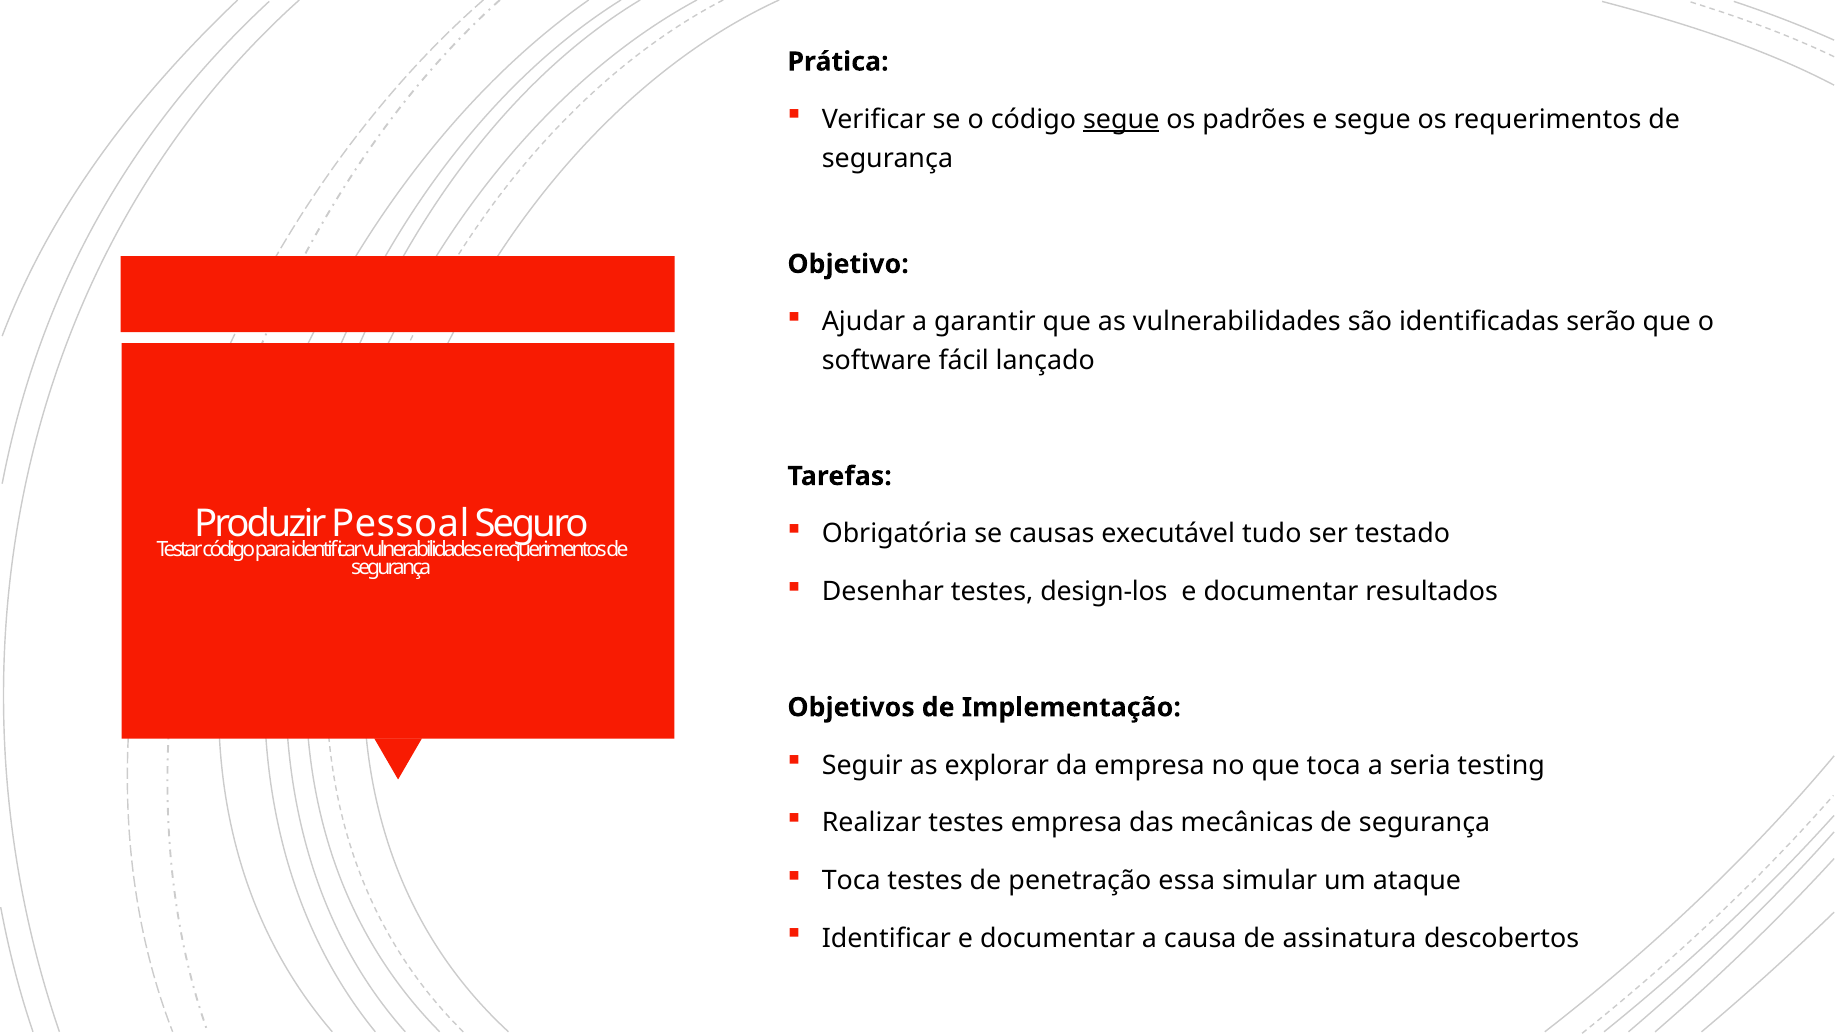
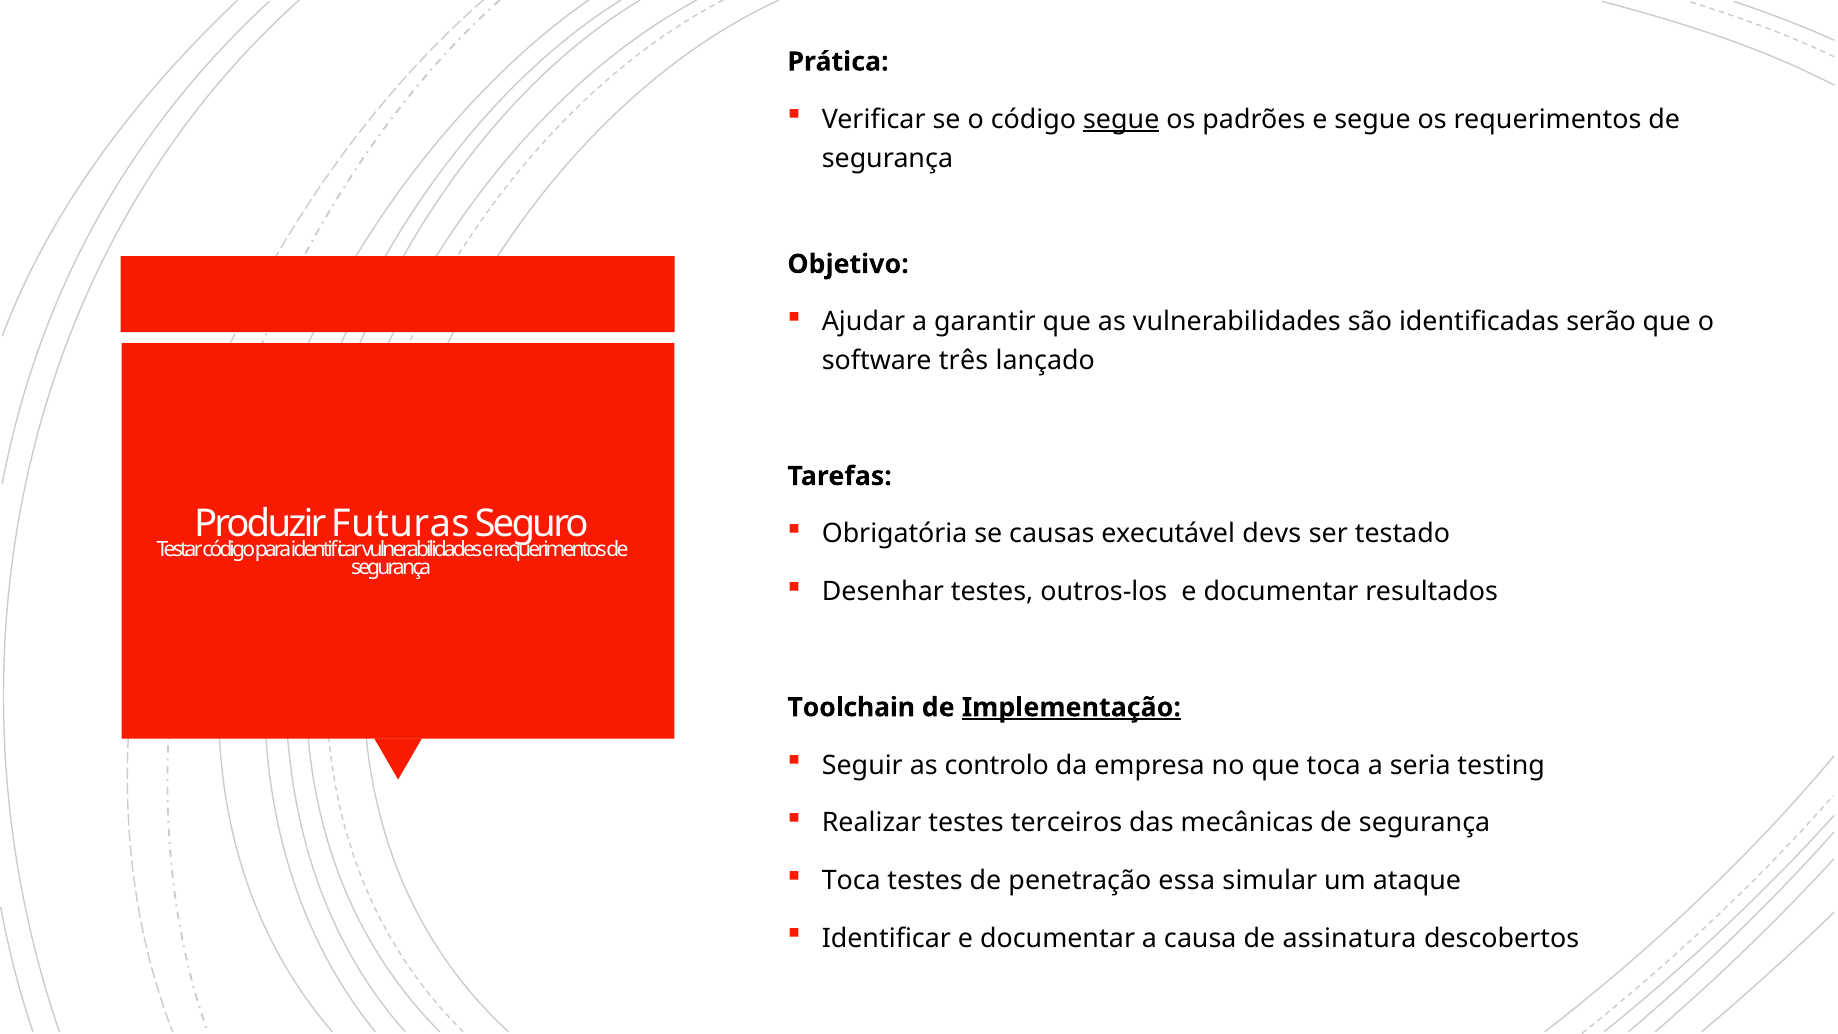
fácil: fácil -> três
Pessoal: Pessoal -> Futuras
tudo: tudo -> devs
design-los: design-los -> outros-los
Objetivos: Objetivos -> Toolchain
Implementação underline: none -> present
explorar: explorar -> controlo
testes empresa: empresa -> terceiros
